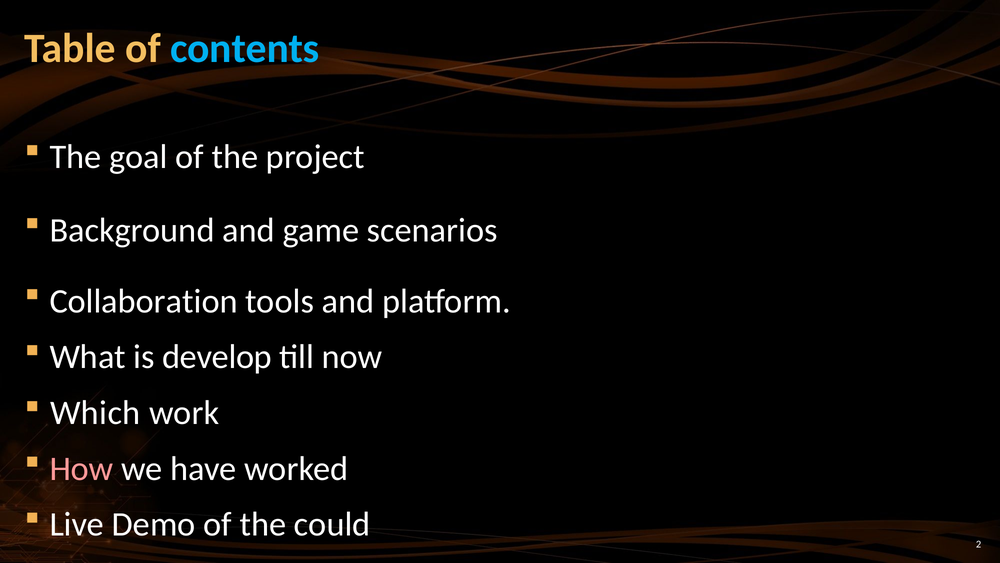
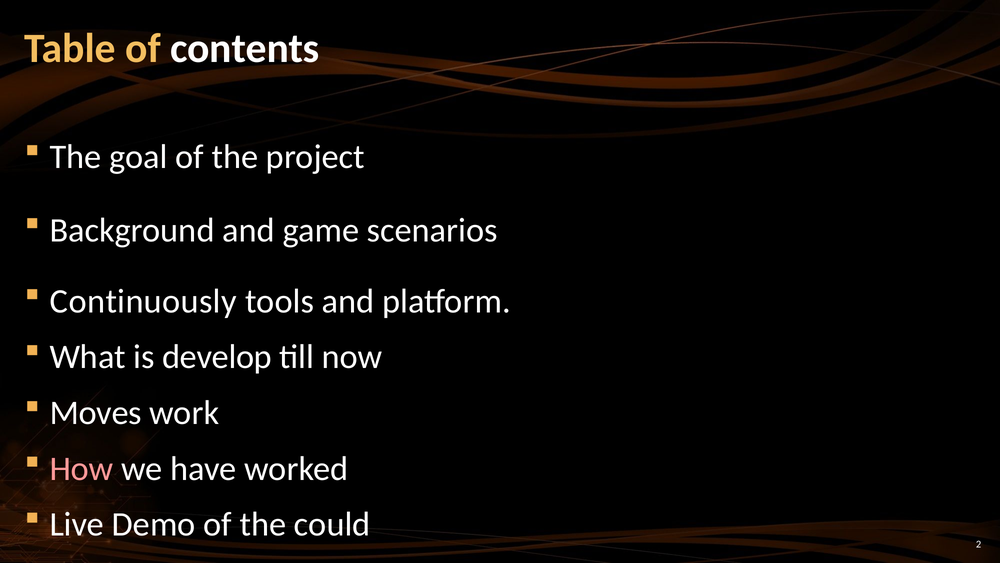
contents colour: light blue -> white
Collaboration: Collaboration -> Continuously
Which: Which -> Moves
